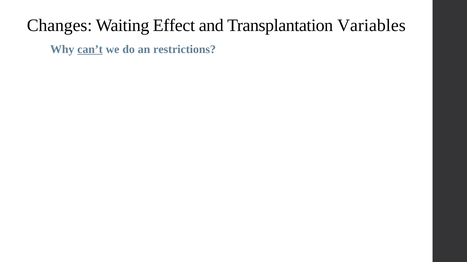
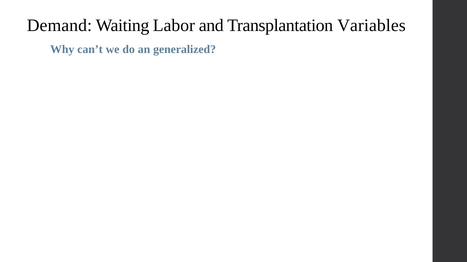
Changes: Changes -> Demand
Effect: Effect -> Labor
can’t underline: present -> none
restrictions: restrictions -> generalized
